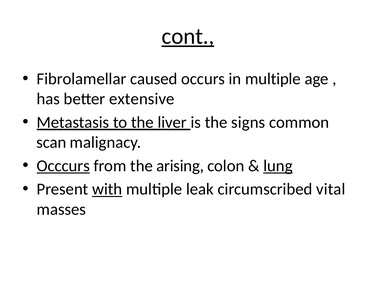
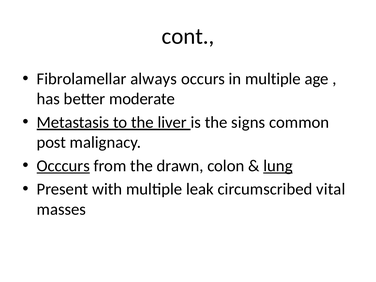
cont underline: present -> none
caused: caused -> always
extensive: extensive -> moderate
scan: scan -> post
arising: arising -> drawn
with underline: present -> none
